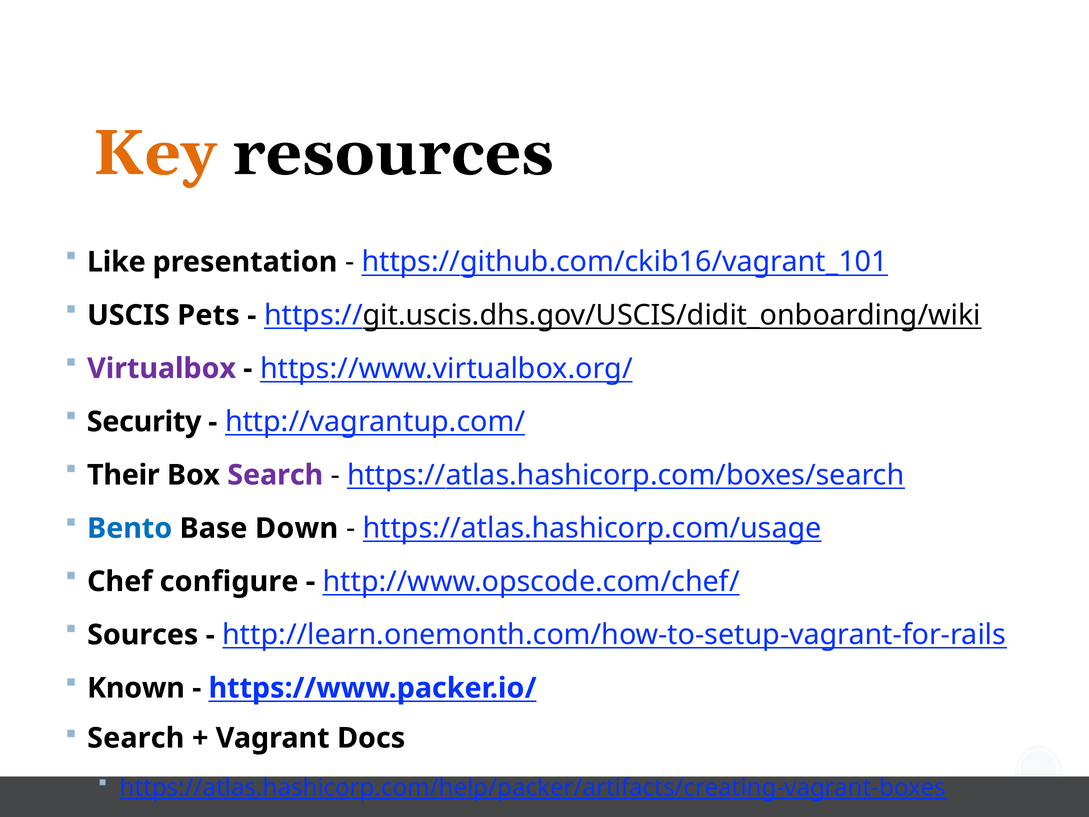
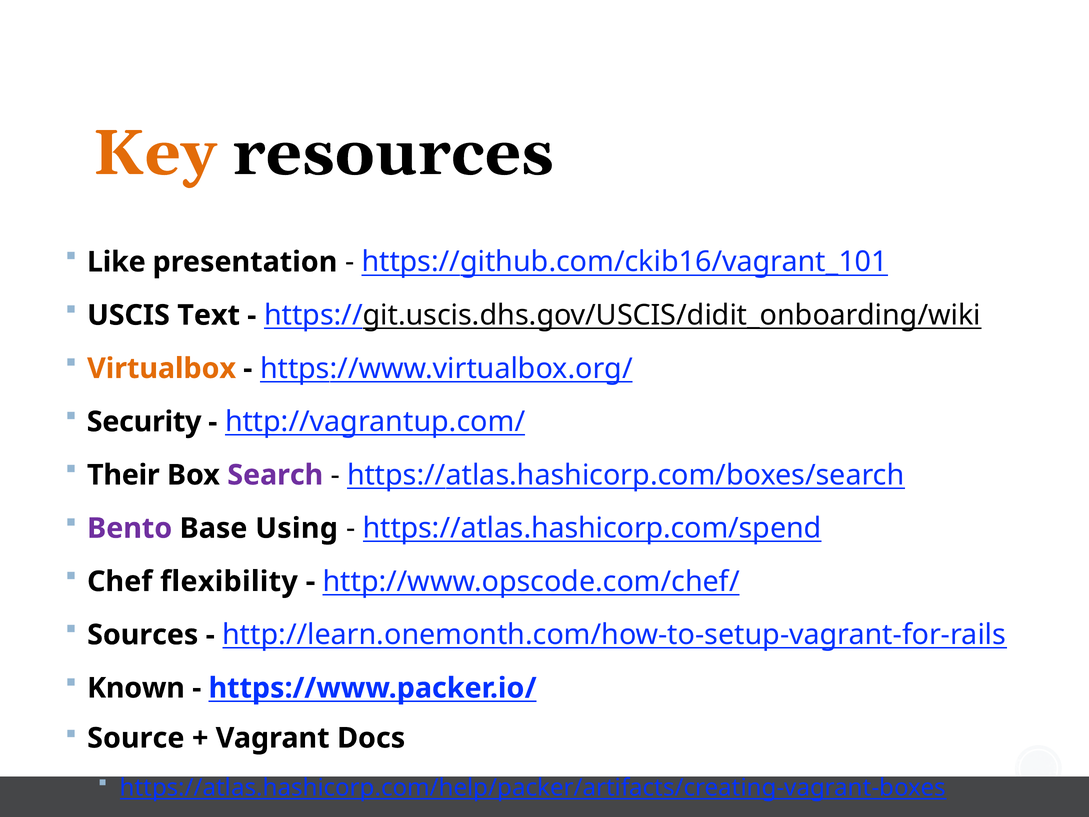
Pets: Pets -> Text
Virtualbox colour: purple -> orange
Bento colour: blue -> purple
Down: Down -> Using
https://atlas.hashicorp.com/usage: https://atlas.hashicorp.com/usage -> https://atlas.hashicorp.com/spend
configure: configure -> flexibility
Search at (136, 738): Search -> Source
